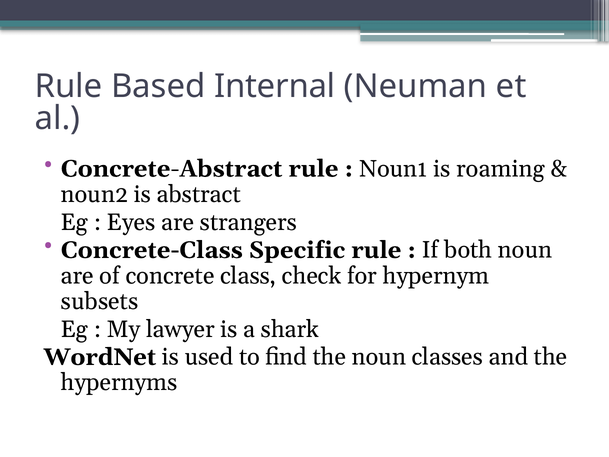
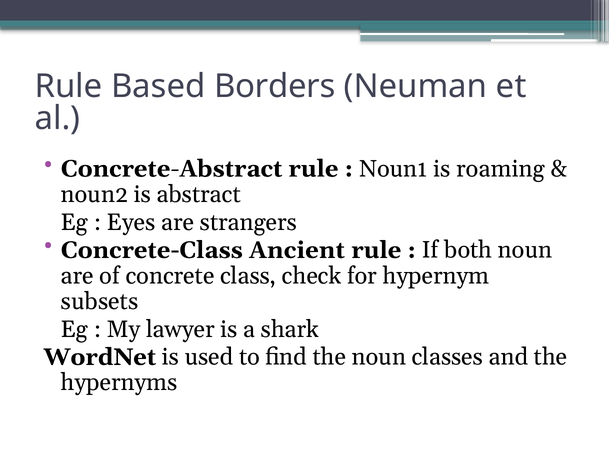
Internal: Internal -> Borders
Specific: Specific -> Ancient
